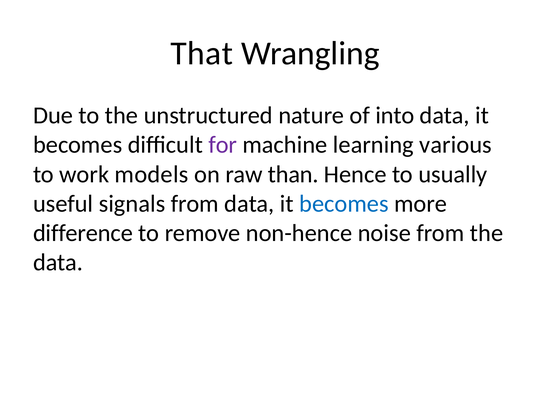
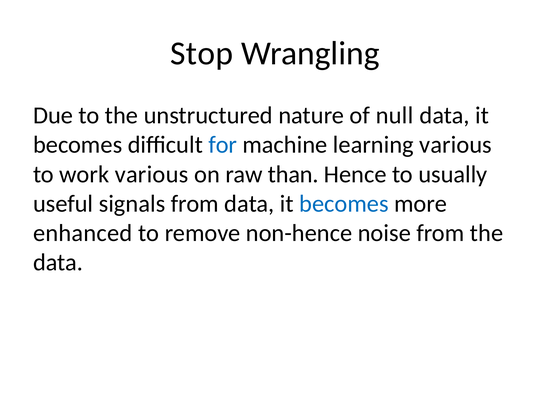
That: That -> Stop
into: into -> null
for colour: purple -> blue
work models: models -> various
difference: difference -> enhanced
